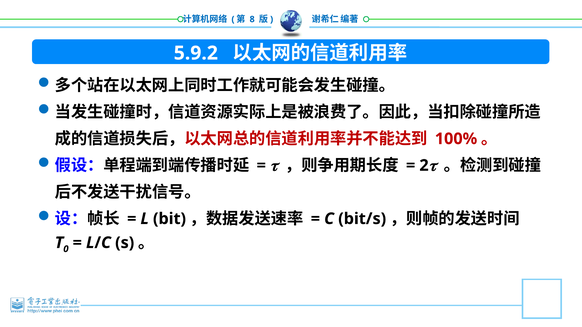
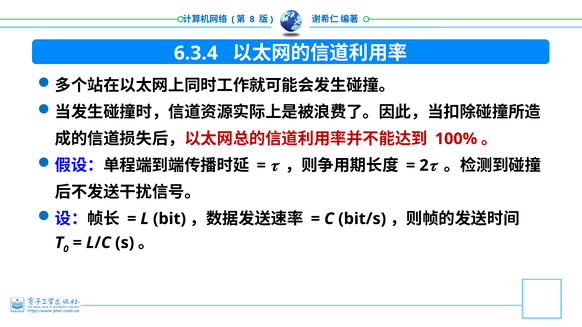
5.9.2: 5.9.2 -> 6.3.4
